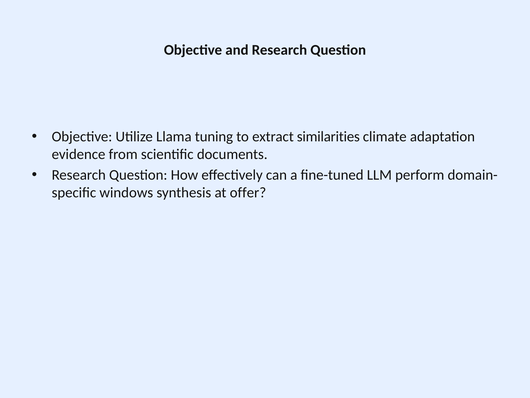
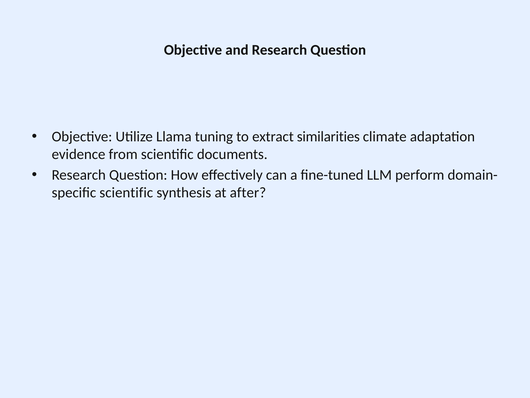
windows at (126, 192): windows -> scientific
offer: offer -> after
